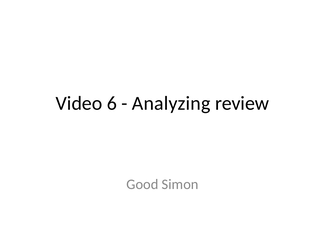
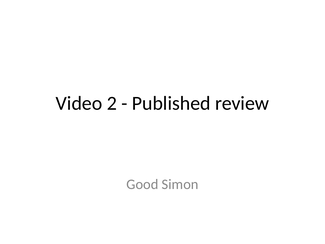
6: 6 -> 2
Analyzing: Analyzing -> Published
